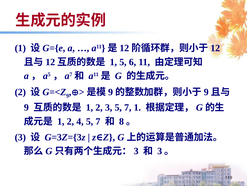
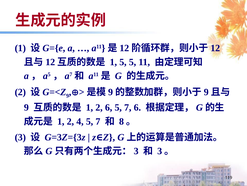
5 6: 6 -> 5
2 3: 3 -> 6
7 1: 1 -> 6
